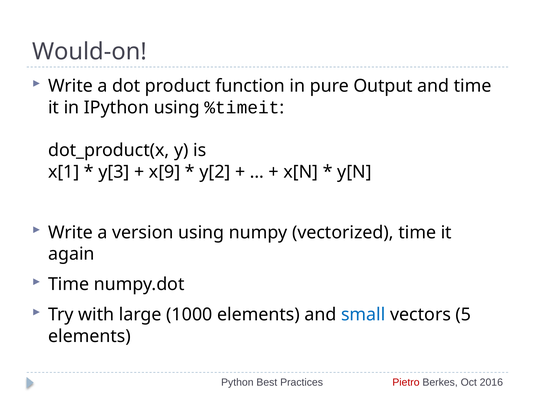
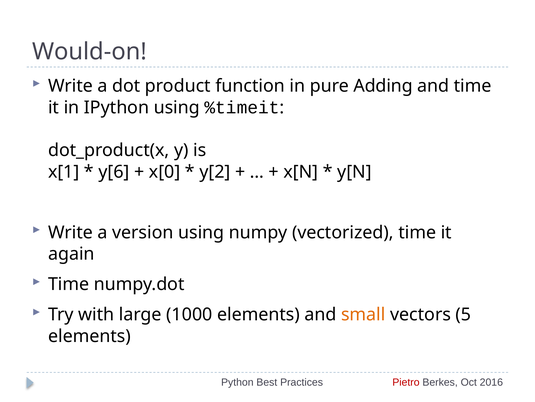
Output: Output -> Adding
y[3: y[3 -> y[6
x[9: x[9 -> x[0
small colour: blue -> orange
